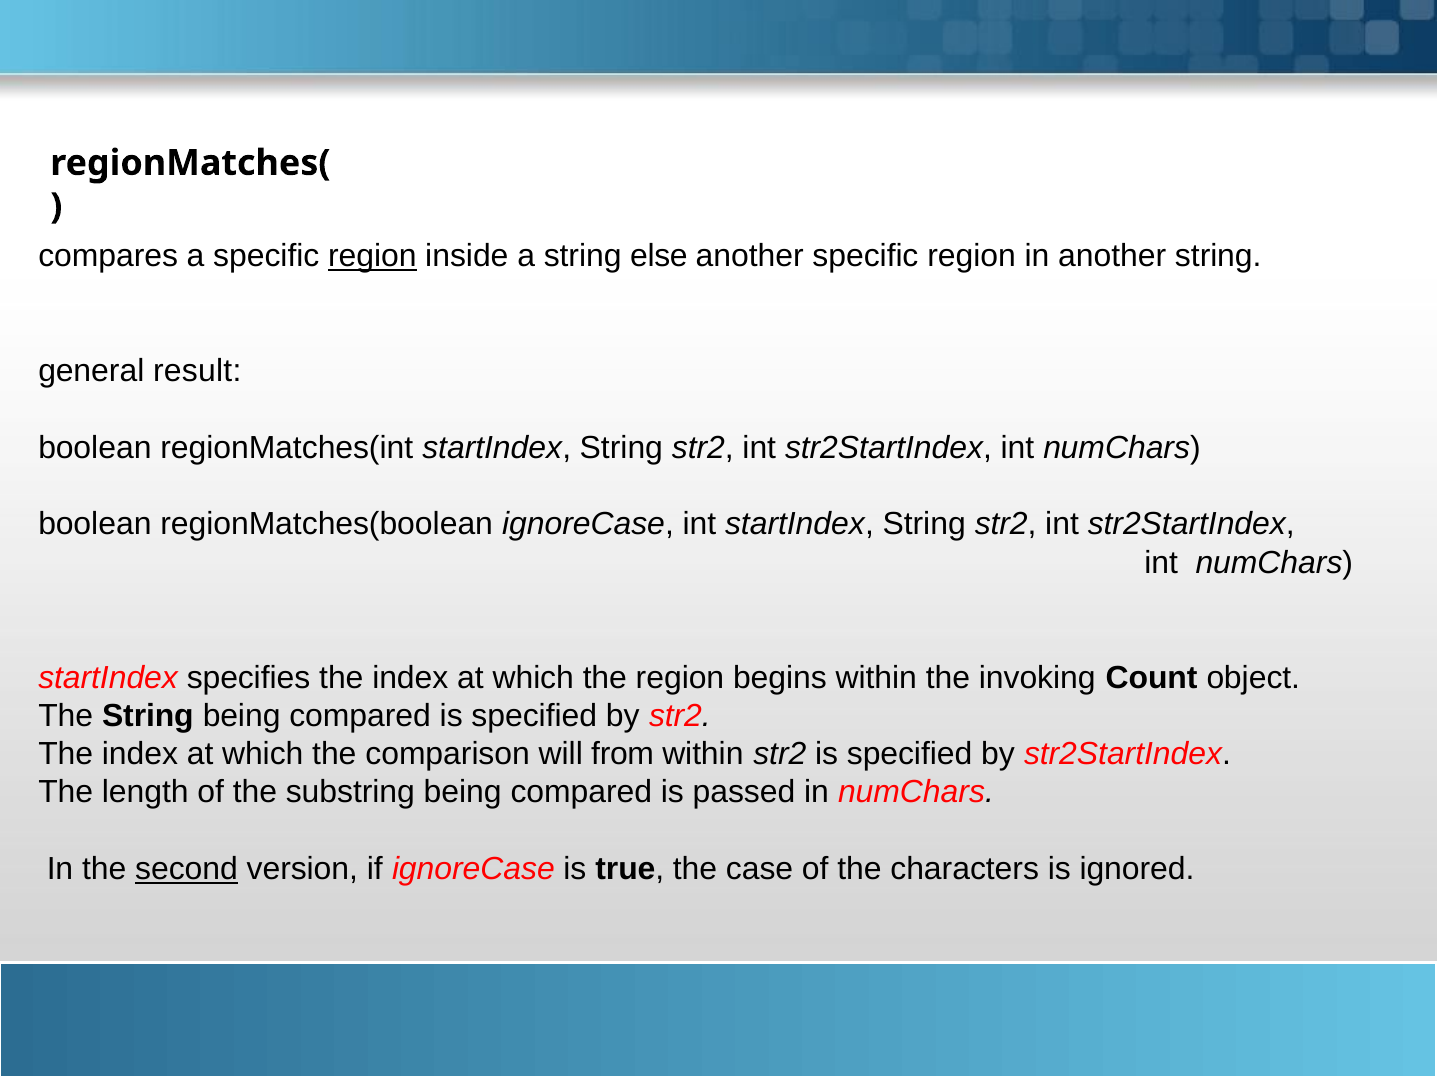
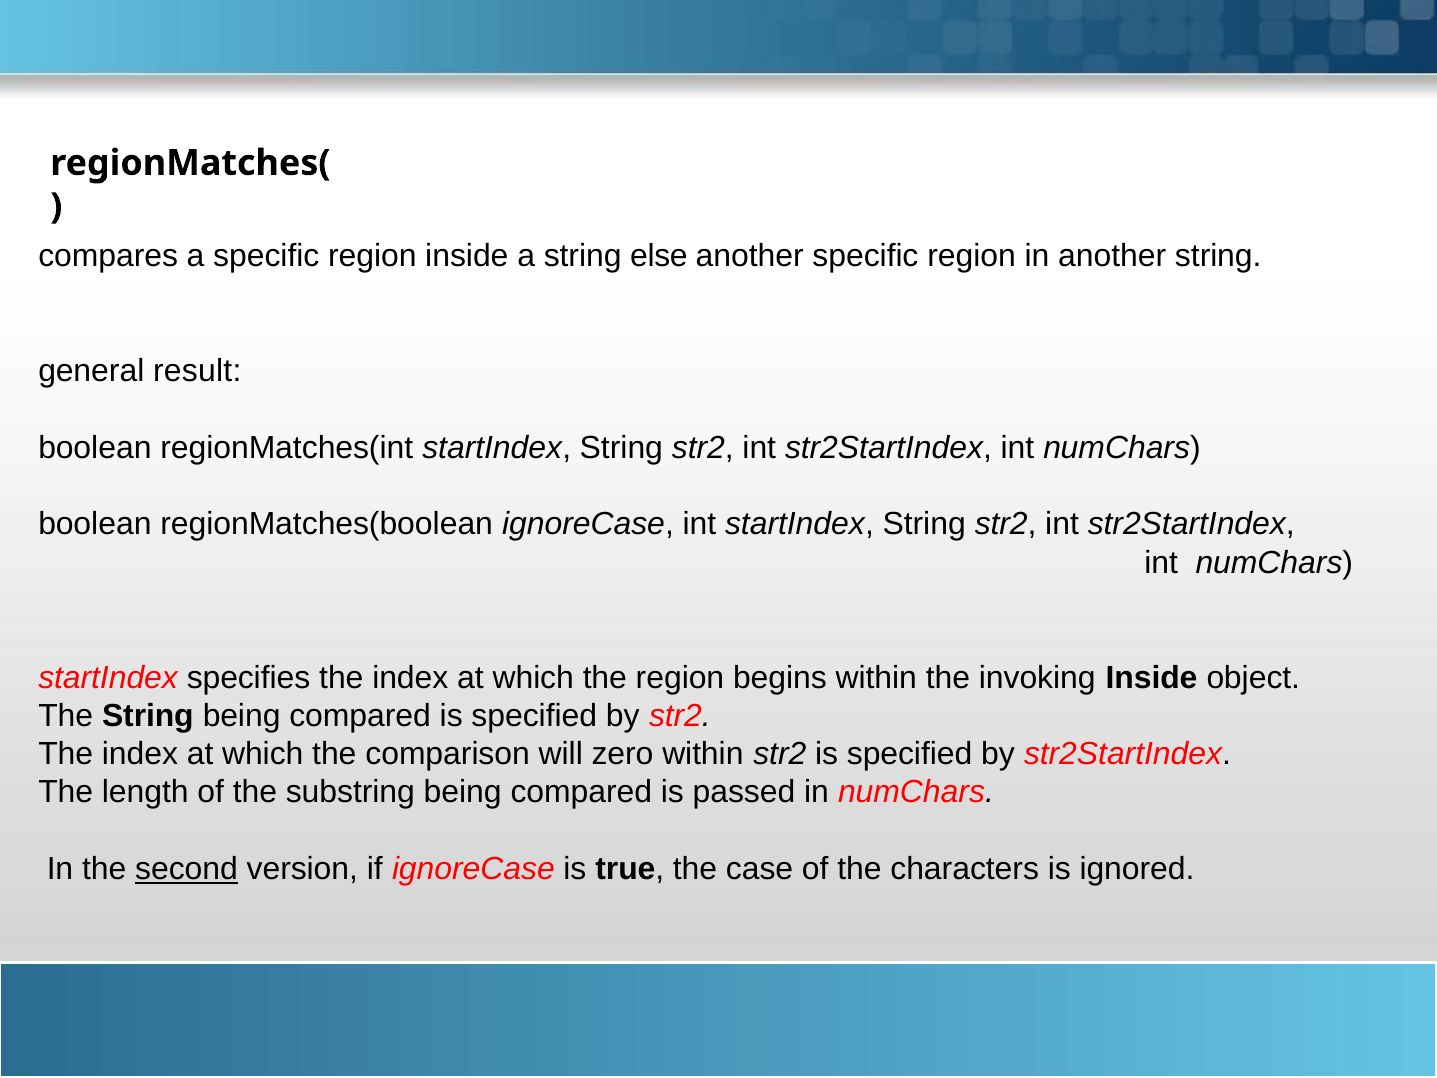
region at (372, 256) underline: present -> none
invoking Count: Count -> Inside
from: from -> zero
